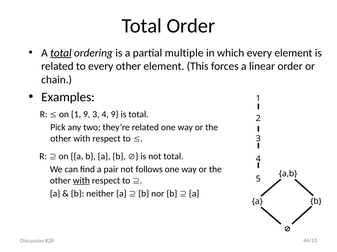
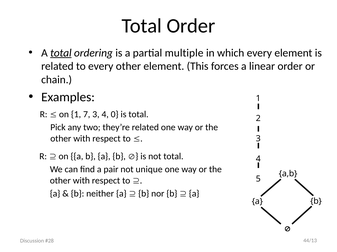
1 9: 9 -> 7
4 9: 9 -> 0
follows: follows -> unique
with at (81, 181) underline: present -> none
